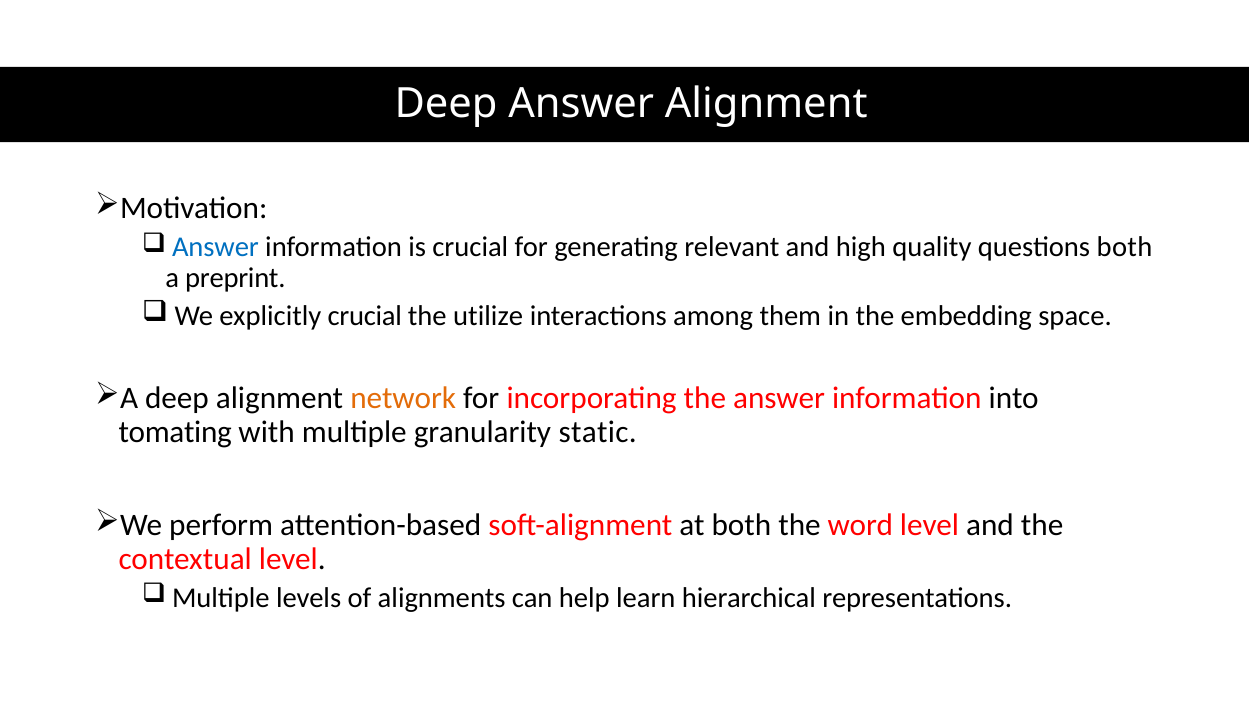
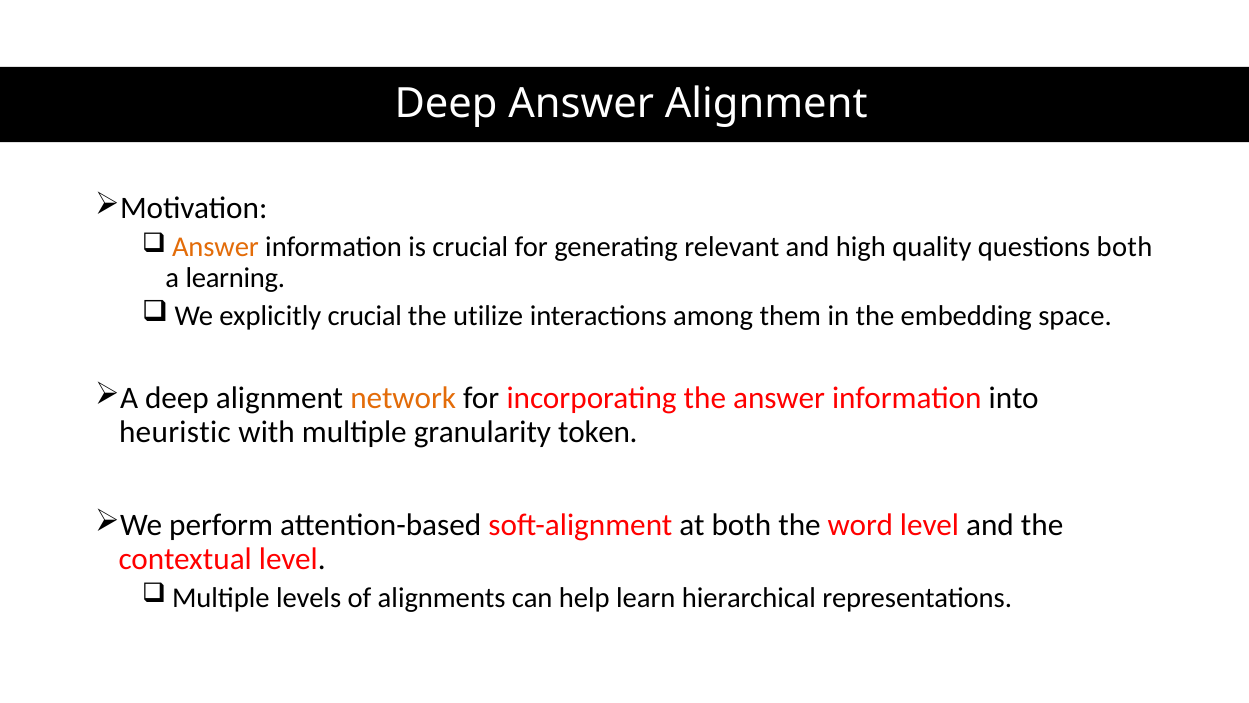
Answer at (215, 247) colour: blue -> orange
preprint: preprint -> learning
tomating: tomating -> heuristic
static: static -> token
